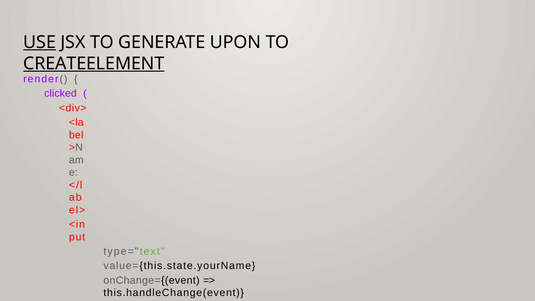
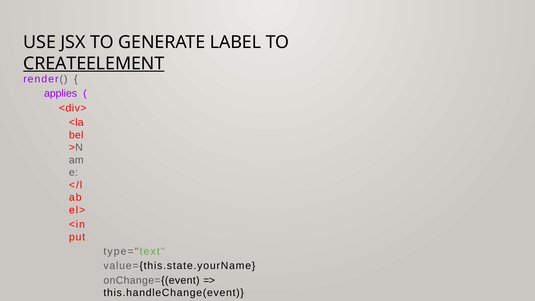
USE underline: present -> none
UPON: UPON -> LABEL
clicked: clicked -> applies
